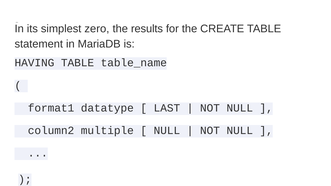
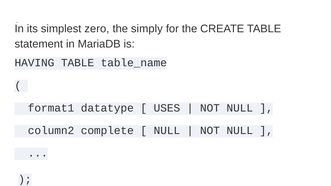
results: results -> simply
LAST: LAST -> USES
multiple: multiple -> complete
